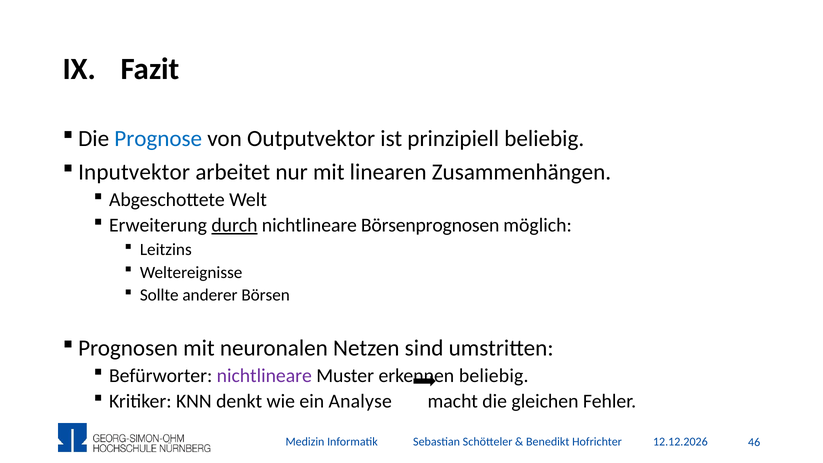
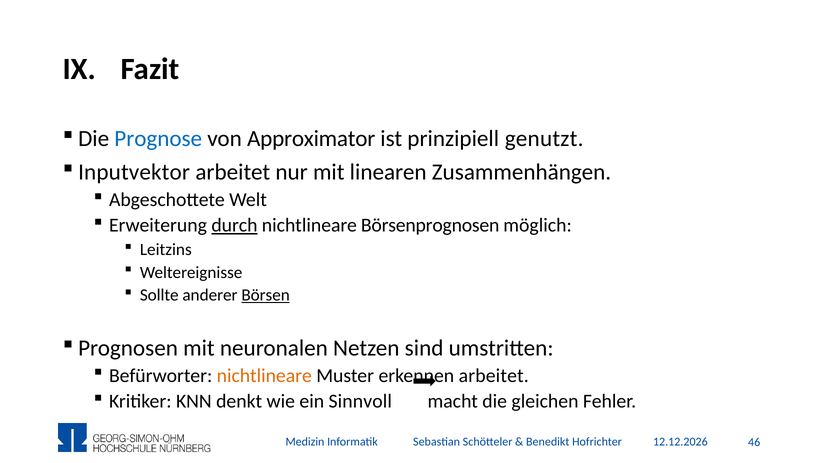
Outputvektor: Outputvektor -> Approximator
prinzipiell beliebig: beliebig -> genutzt
Börsen underline: none -> present
nichtlineare at (264, 376) colour: purple -> orange
beliebig at (494, 376): beliebig -> arbeitet
Analyse: Analyse -> Sinnvoll
